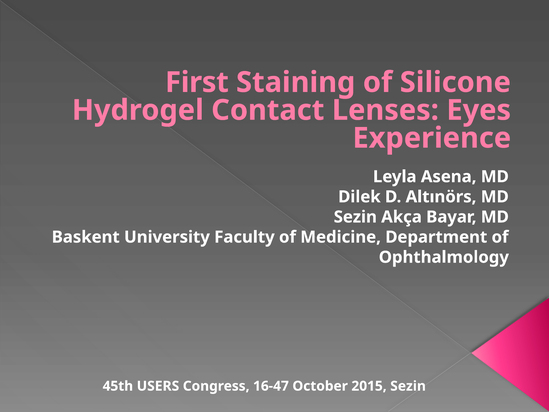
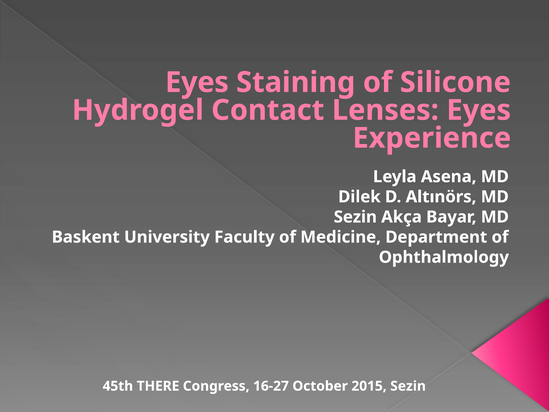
First at (197, 82): First -> Eyes
USERS: USERS -> THERE
16-47: 16-47 -> 16-27
